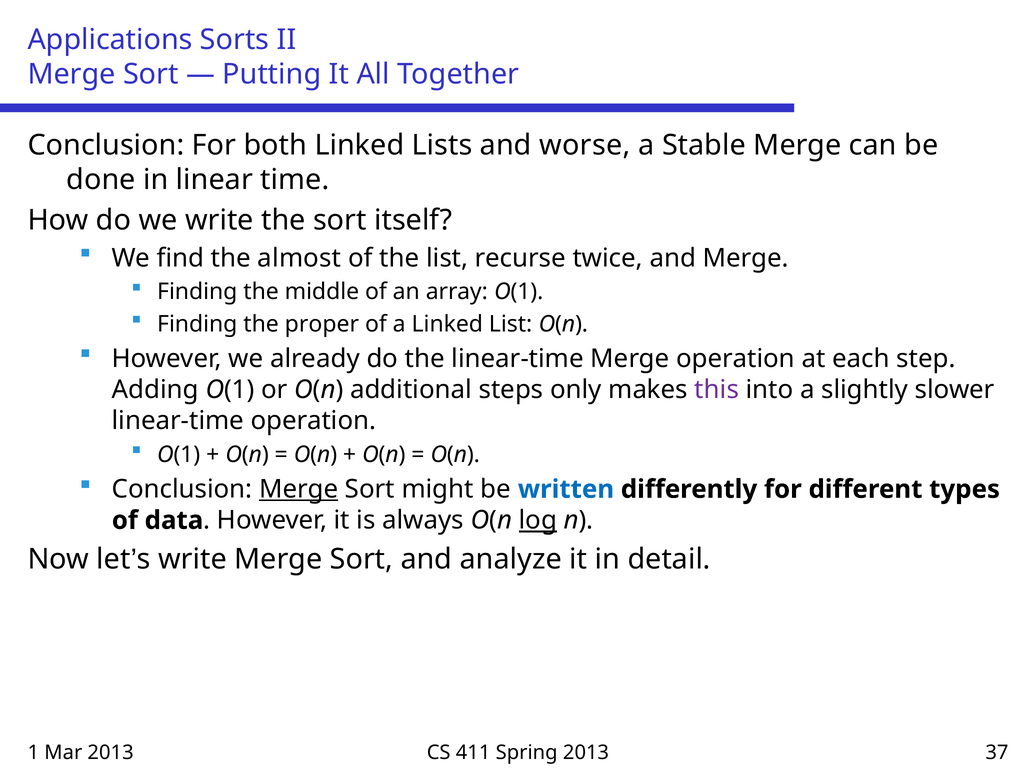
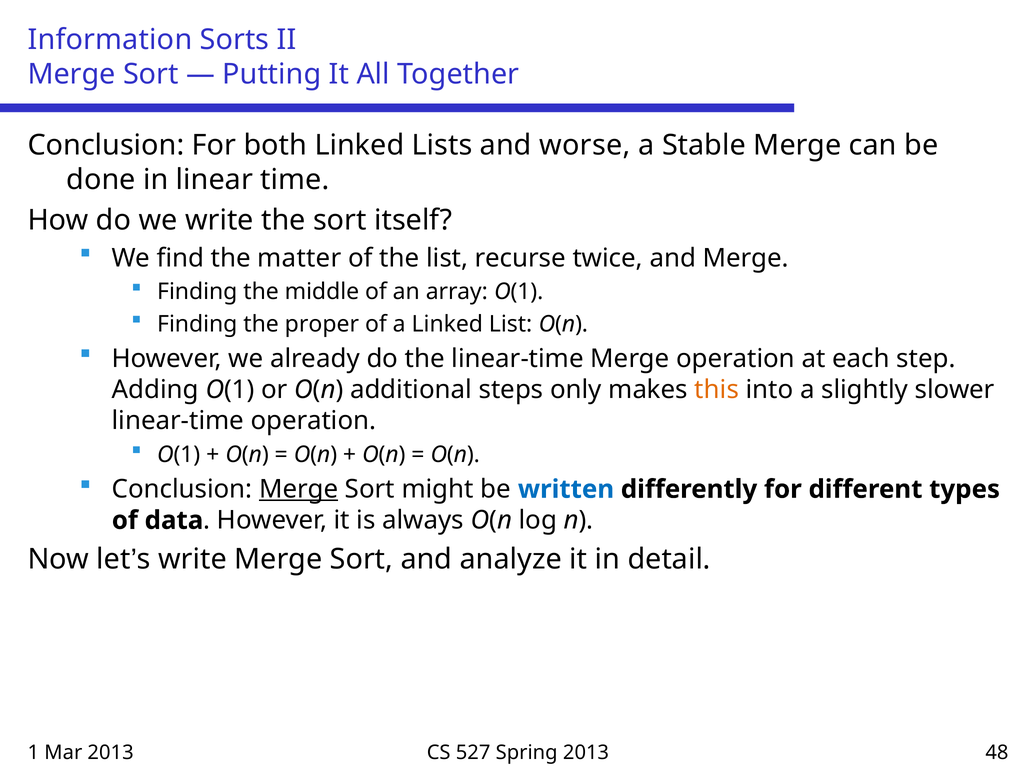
Applications: Applications -> Information
almost: almost -> matter
this colour: purple -> orange
log underline: present -> none
411: 411 -> 527
37: 37 -> 48
